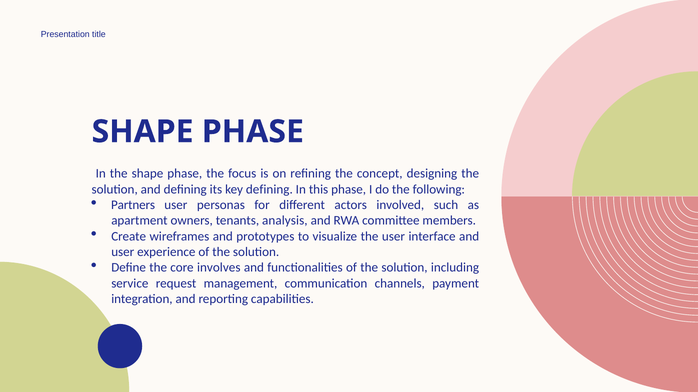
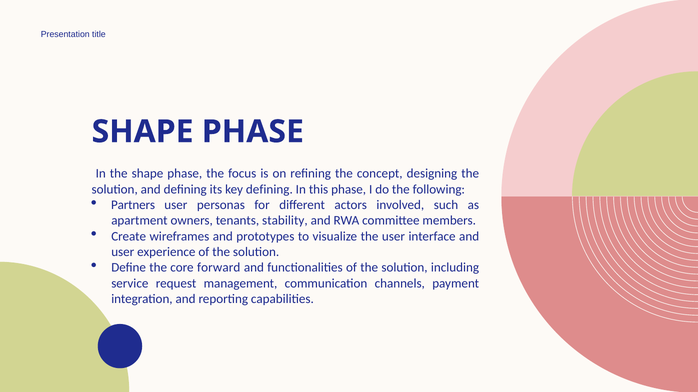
analysis: analysis -> stability
involves: involves -> forward
